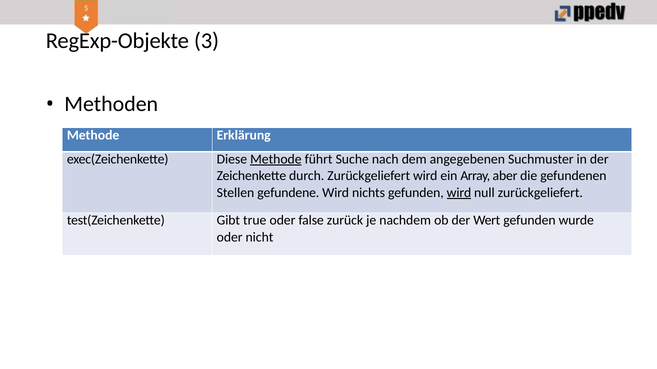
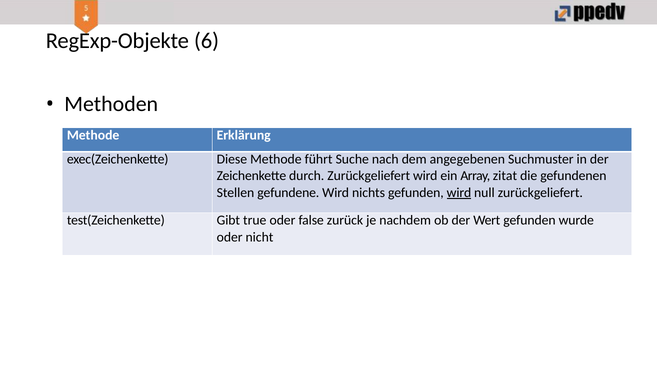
3: 3 -> 6
Methode at (276, 159) underline: present -> none
aber: aber -> zitat
